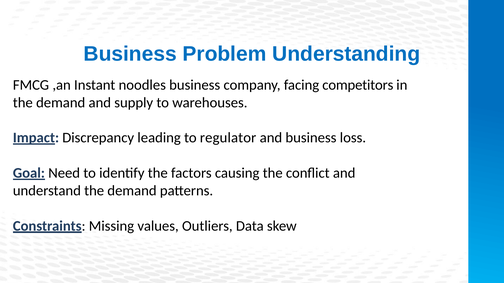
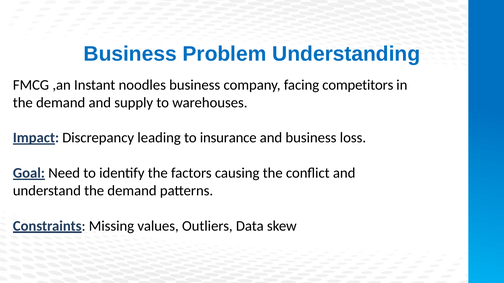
regulator: regulator -> insurance
